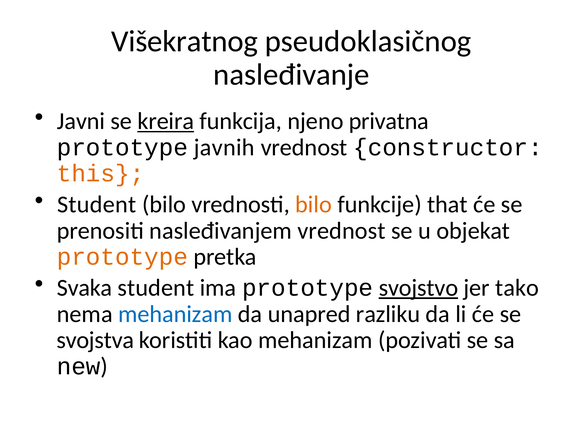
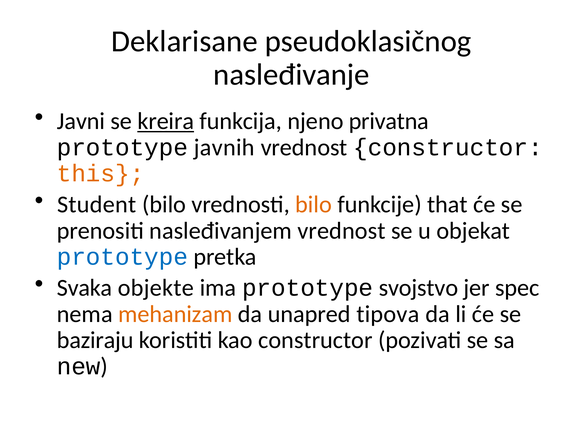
Višekratnog: Višekratnog -> Deklarisane
prototype at (122, 257) colour: orange -> blue
Svaka student: student -> objekte
svojstvo underline: present -> none
tako: tako -> spec
mehanizam at (175, 314) colour: blue -> orange
razliku: razliku -> tipova
svojstva: svojstva -> baziraju
kao mehanizam: mehanizam -> constructor
